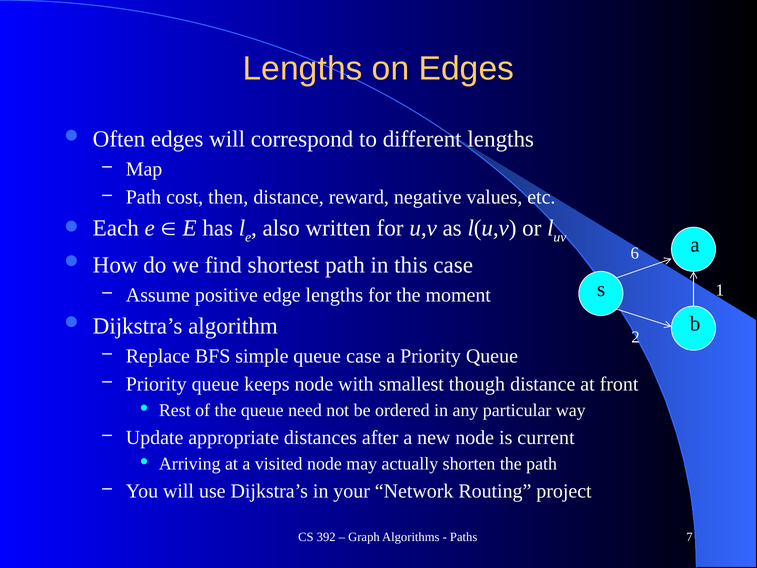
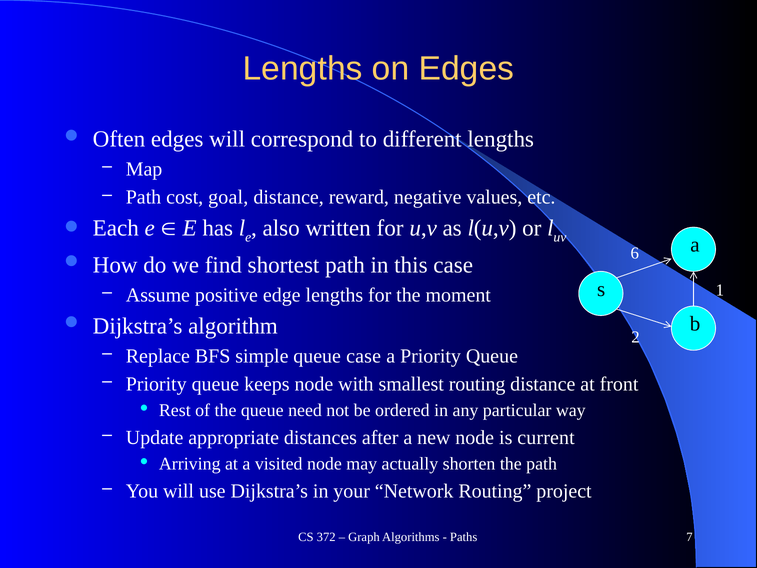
then: then -> goal
smallest though: though -> routing
392: 392 -> 372
